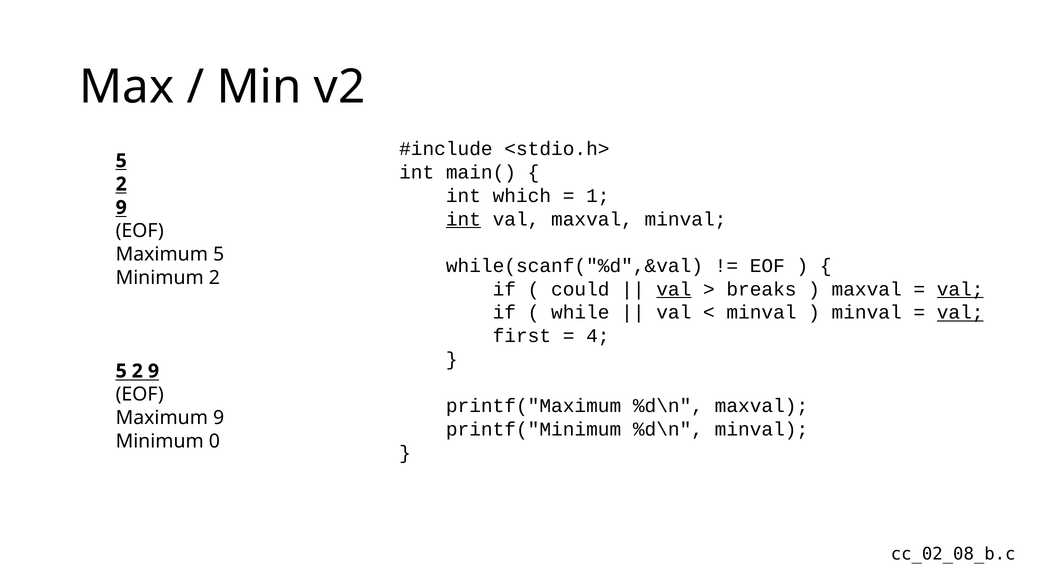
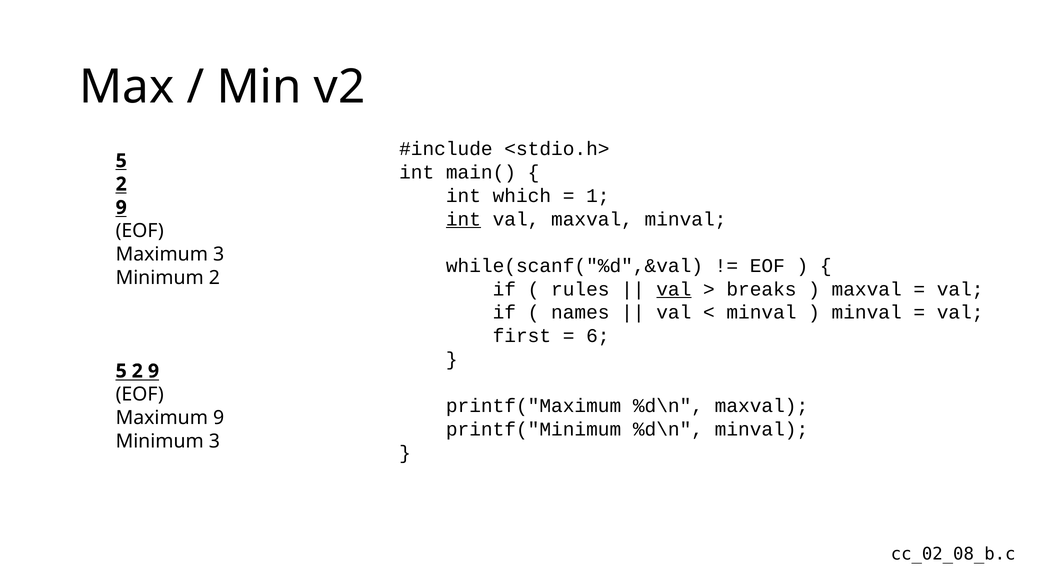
Maximum 5: 5 -> 3
could: could -> rules
val at (960, 289) underline: present -> none
while: while -> names
val at (960, 313) underline: present -> none
4: 4 -> 6
Minimum 0: 0 -> 3
